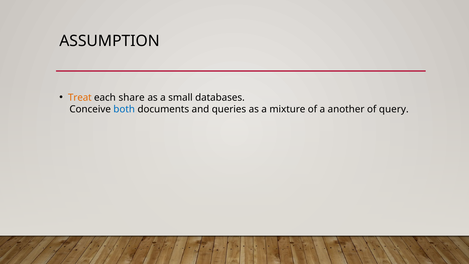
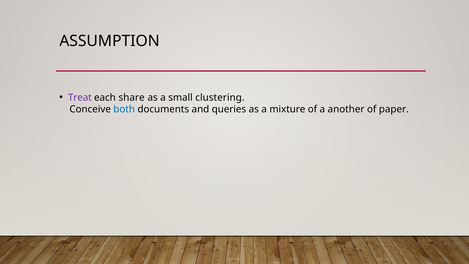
Treat colour: orange -> purple
databases: databases -> clustering
query: query -> paper
